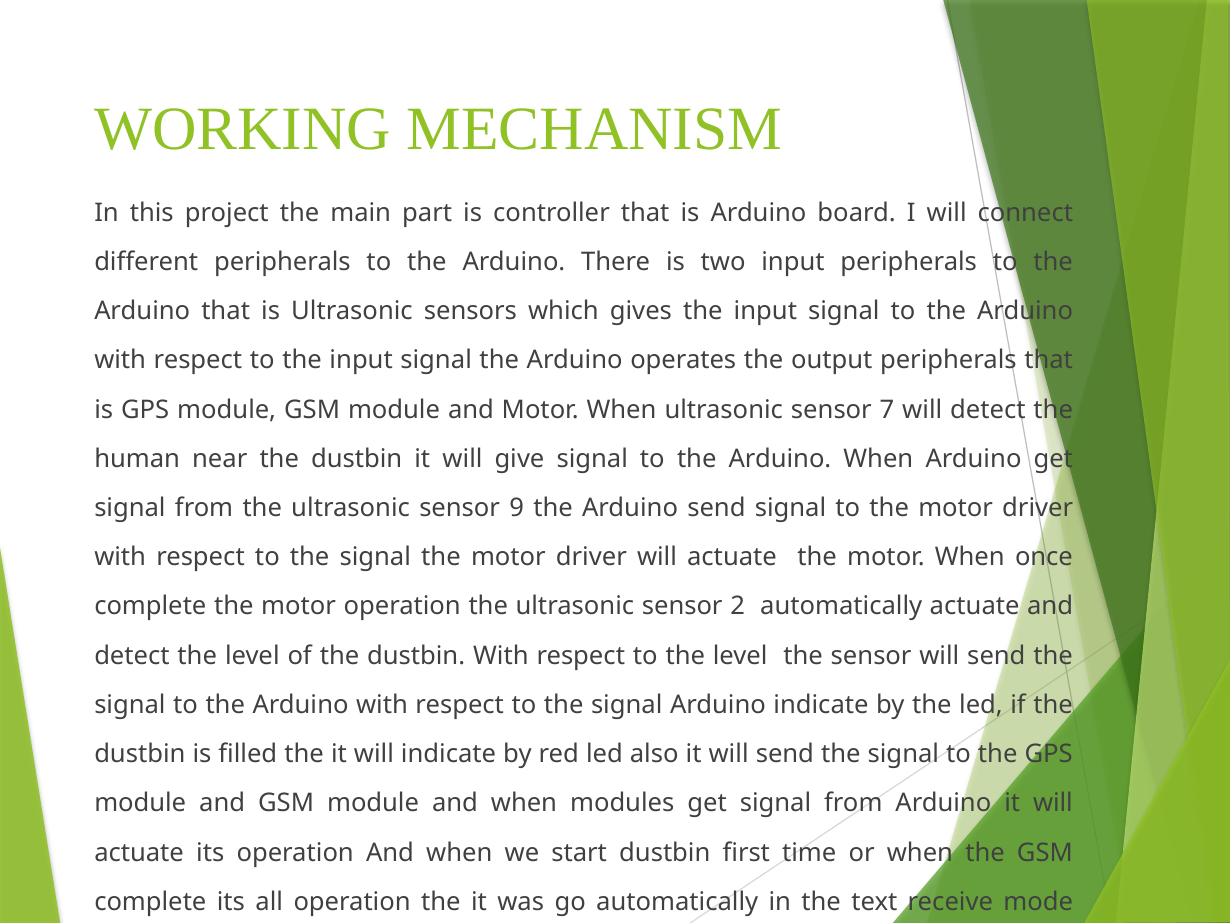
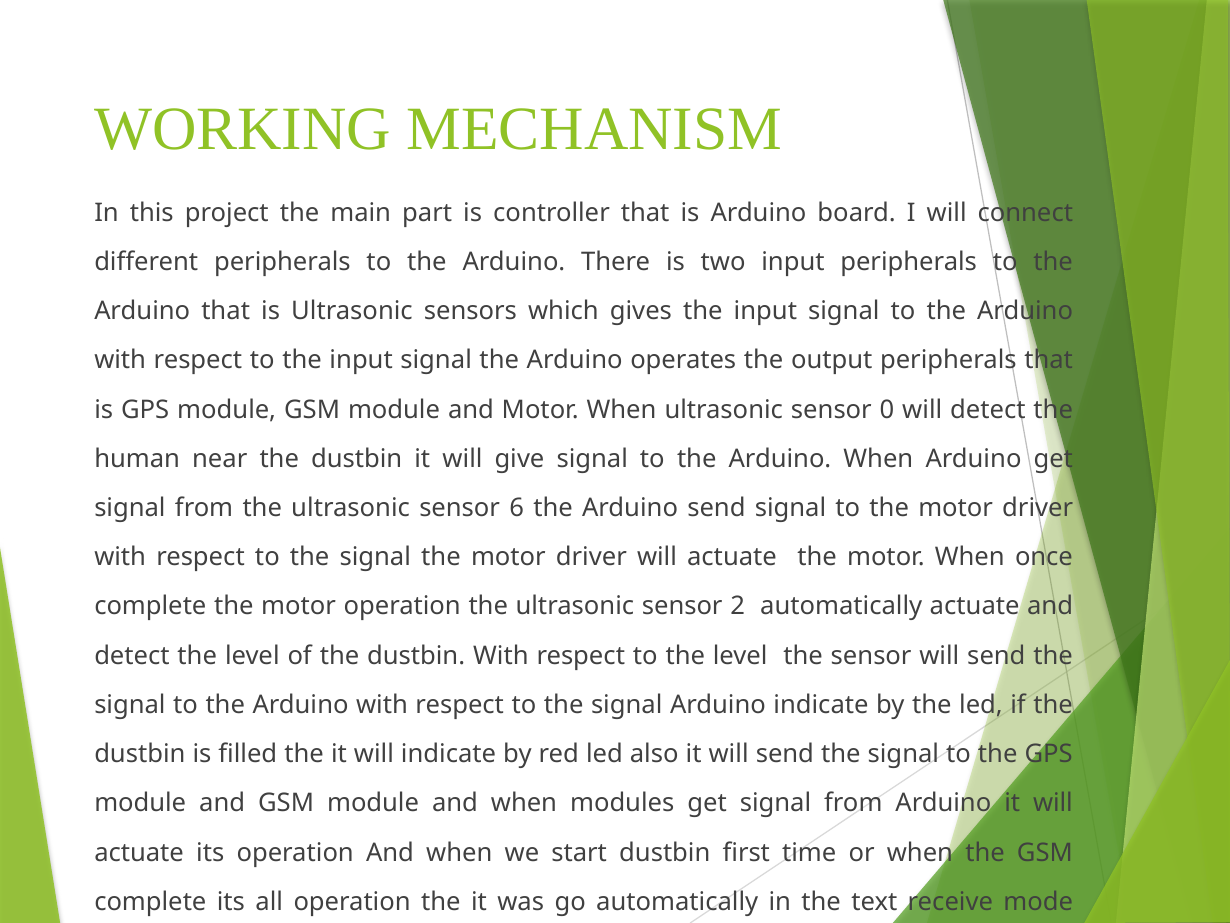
7: 7 -> 0
9: 9 -> 6
